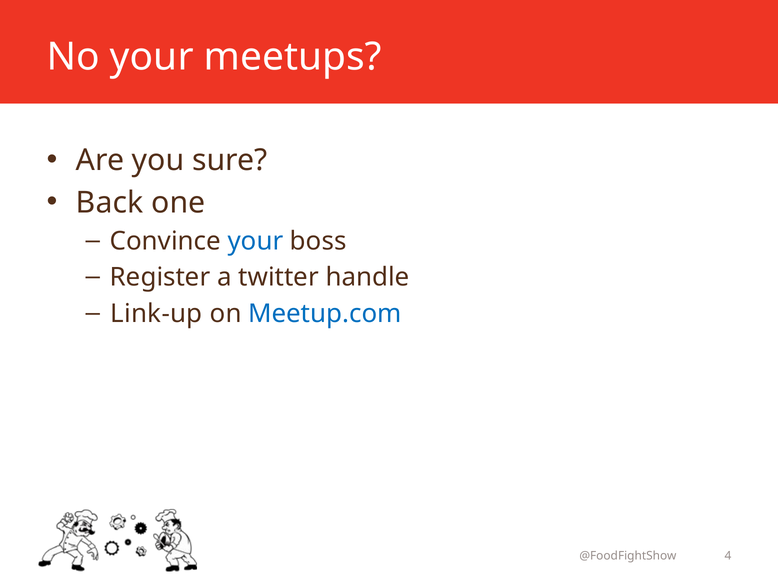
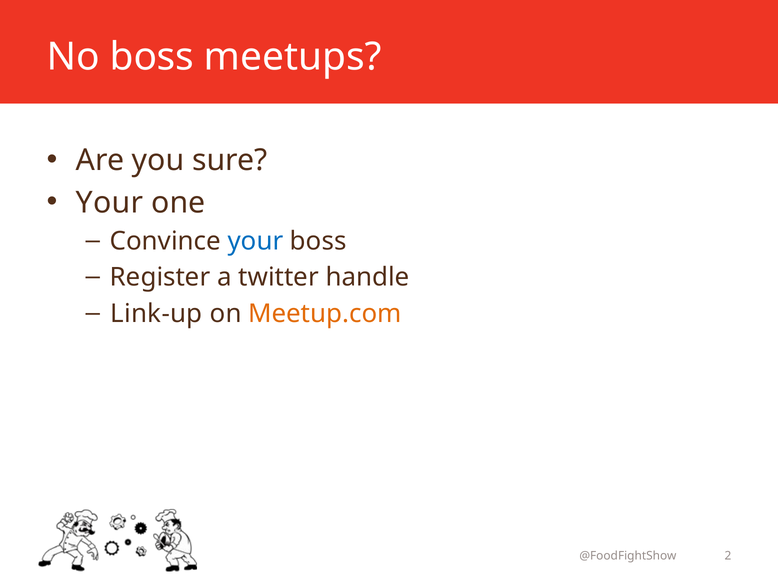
No your: your -> boss
Back at (110, 203): Back -> Your
Meetup.com colour: blue -> orange
4: 4 -> 2
